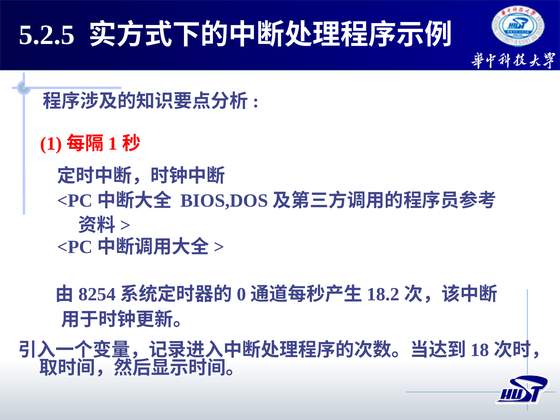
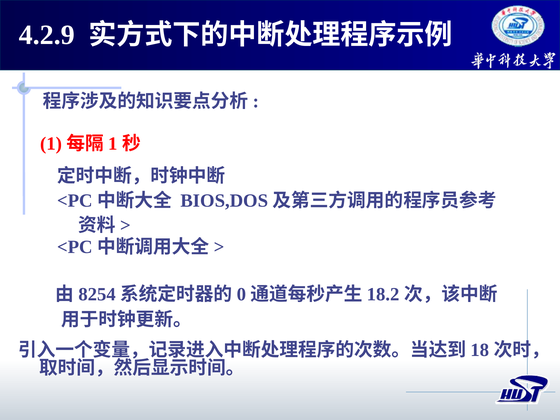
5.2.5: 5.2.5 -> 4.2.9
